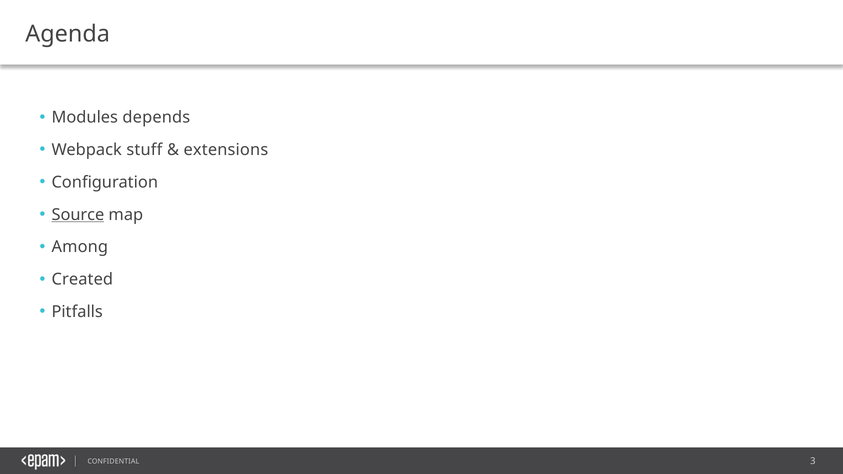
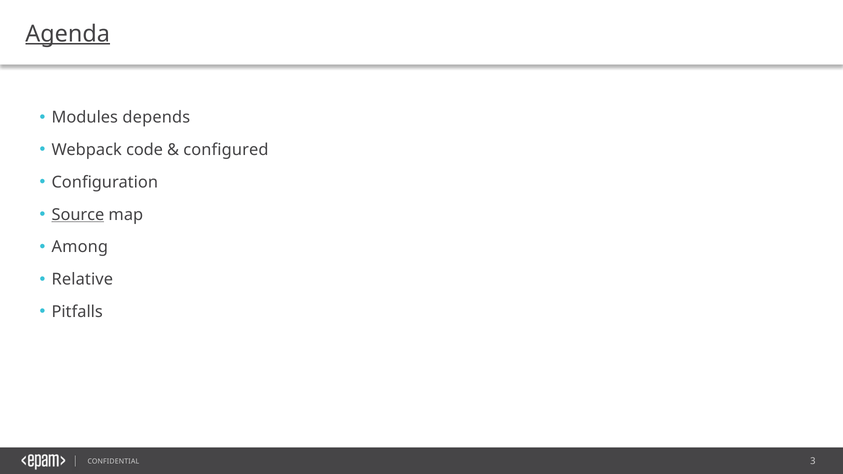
Agenda underline: none -> present
stuff: stuff -> code
extensions: extensions -> configured
Created: Created -> Relative
